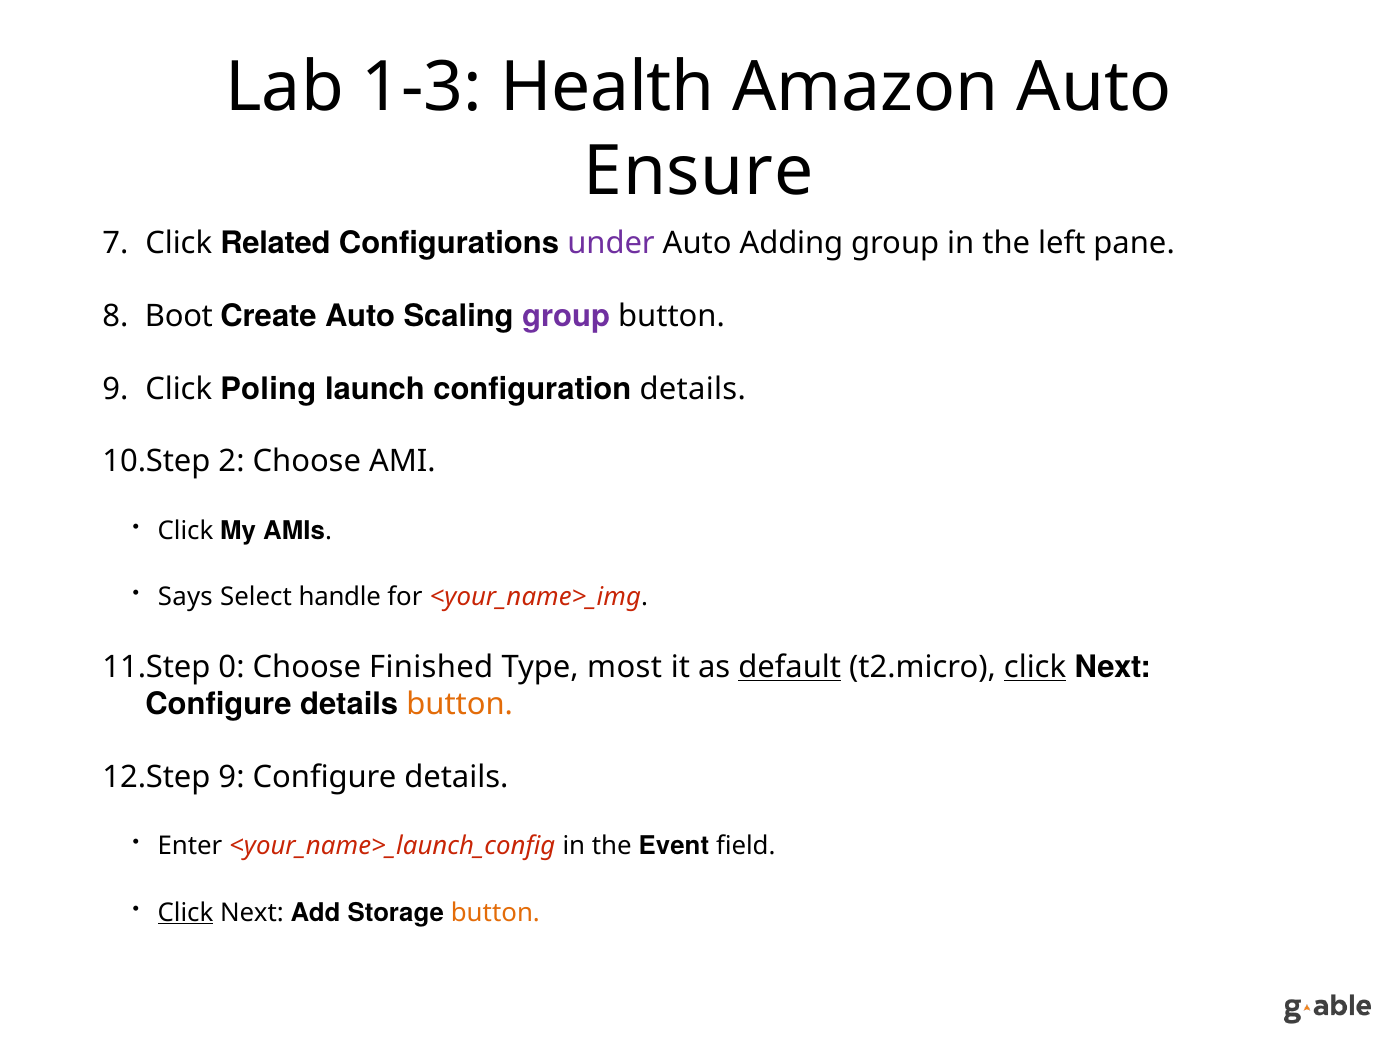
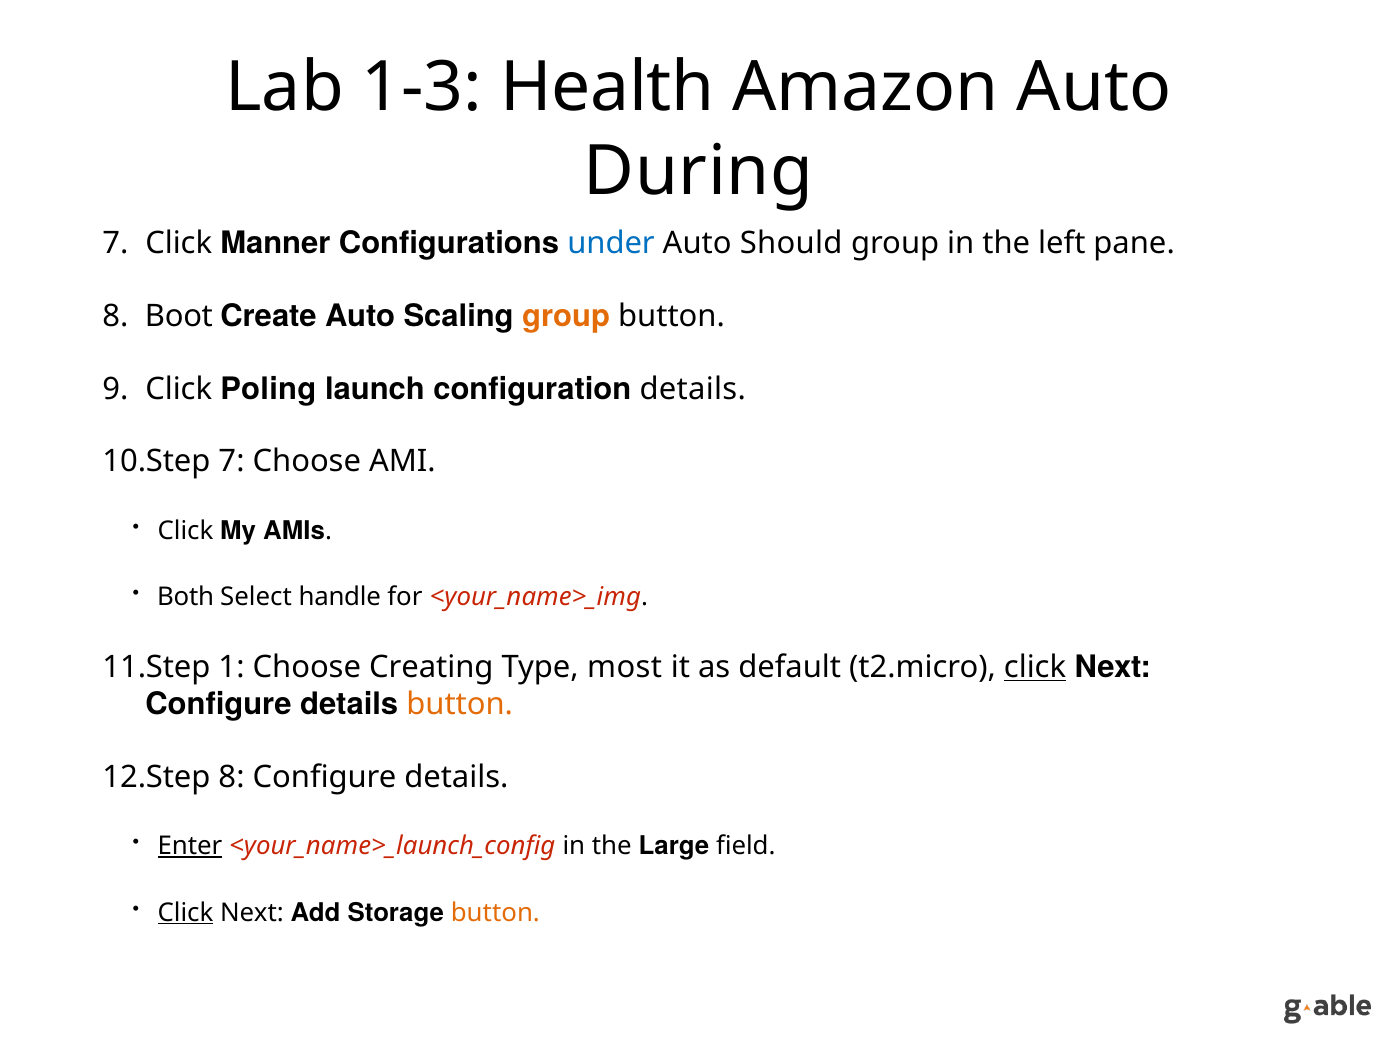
Ensure: Ensure -> During
Related: Related -> Manner
under colour: purple -> blue
Adding: Adding -> Should
group at (566, 317) colour: purple -> orange
2 at (232, 462): 2 -> 7
Says: Says -> Both
0: 0 -> 1
Finished: Finished -> Creating
default underline: present -> none
9 at (232, 777): 9 -> 8
Enter underline: none -> present
Event: Event -> Large
